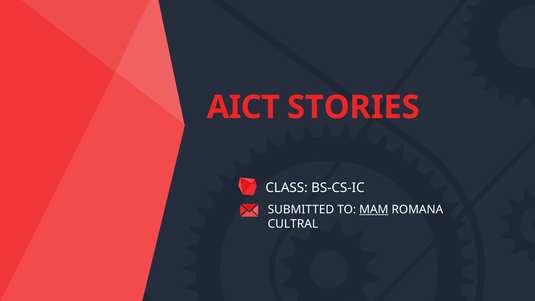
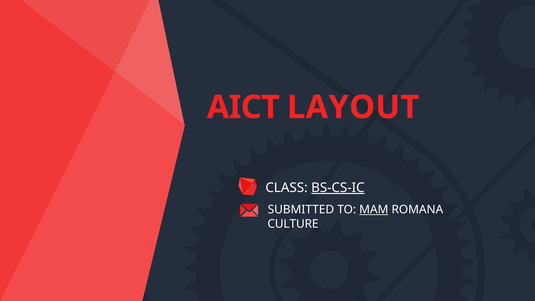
STORIES: STORIES -> LAYOUT
BS-CS-IC underline: none -> present
CULTRAL: CULTRAL -> CULTURE
